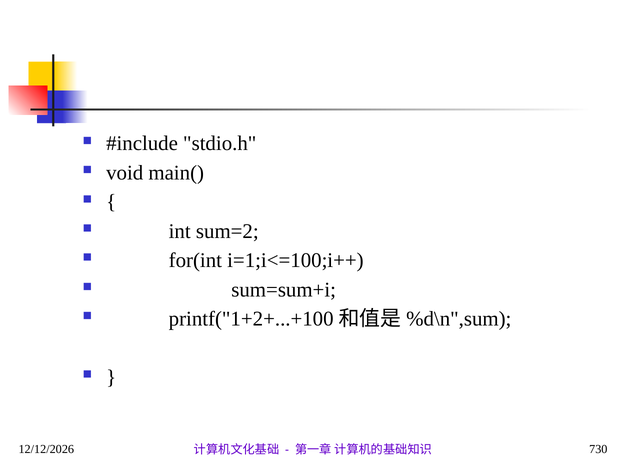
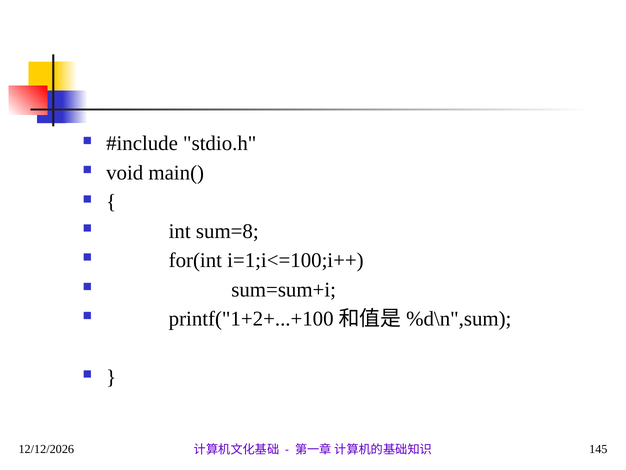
sum=2: sum=2 -> sum=8
730: 730 -> 145
